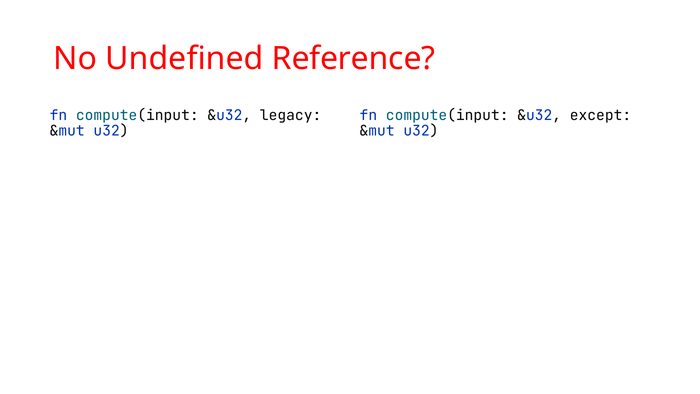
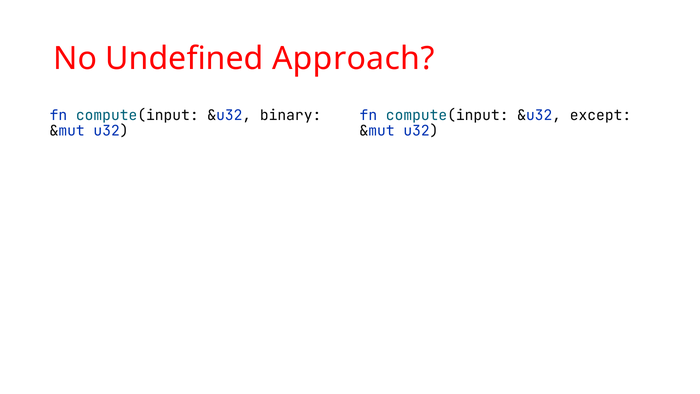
Reference: Reference -> Approach
legacy: legacy -> binary
